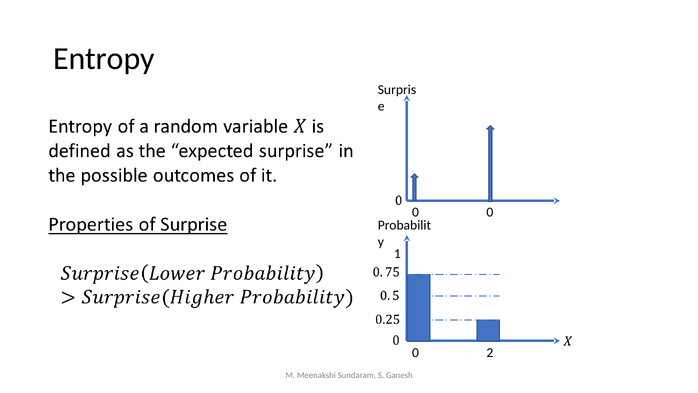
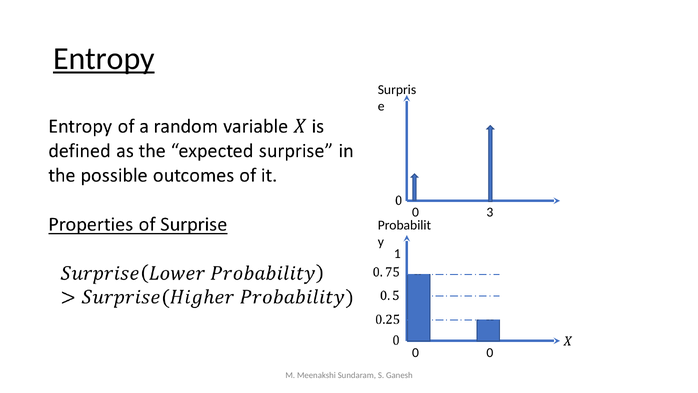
Entropy underline: none -> present
0 0: 0 -> 3
0 2: 2 -> 0
